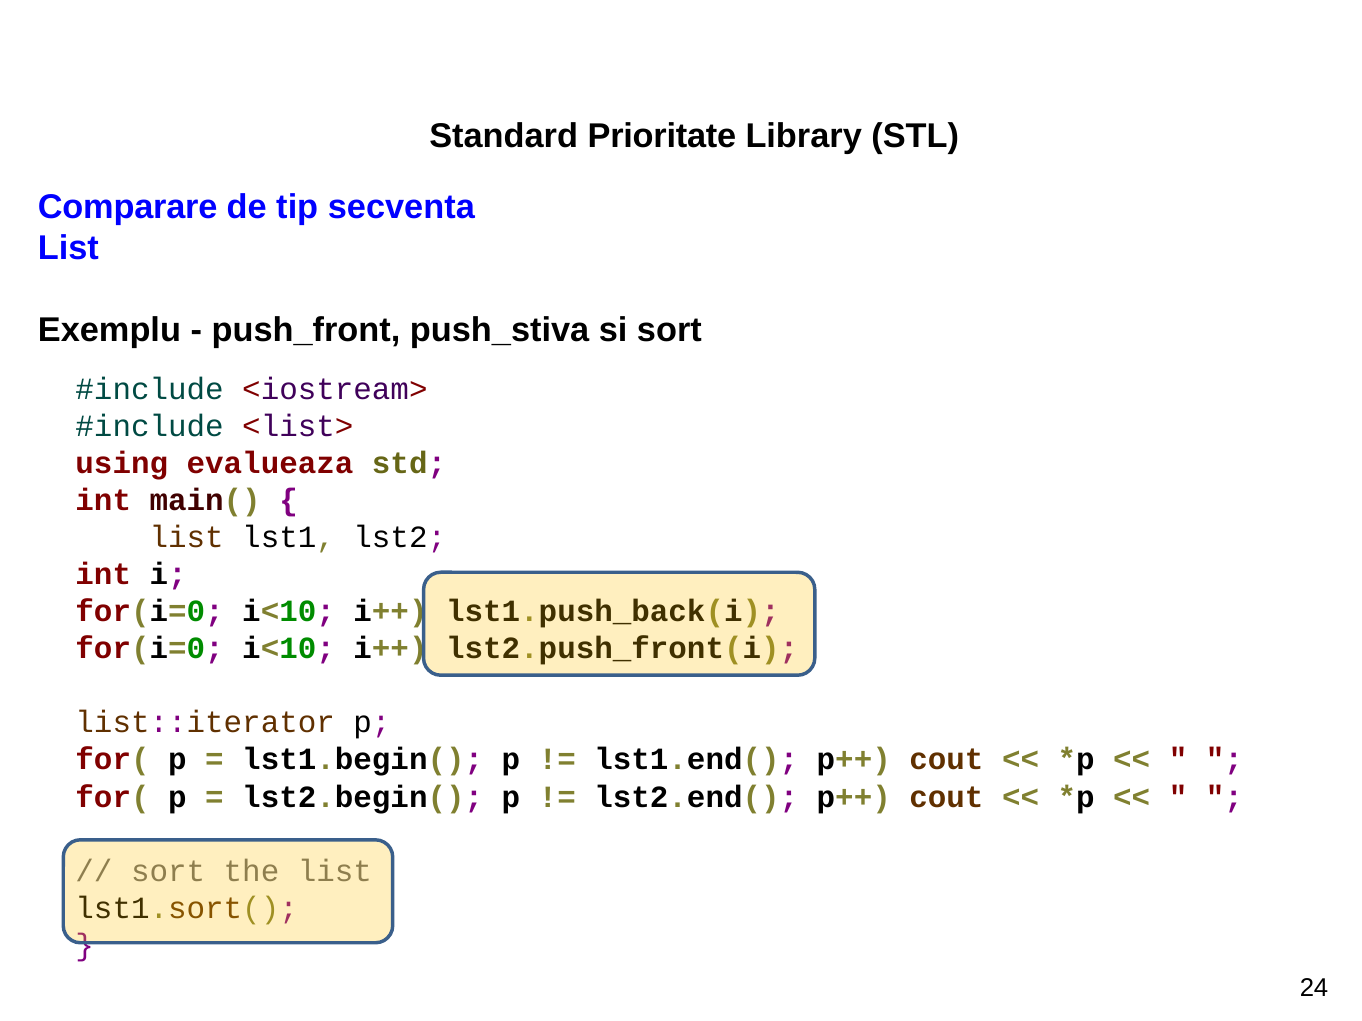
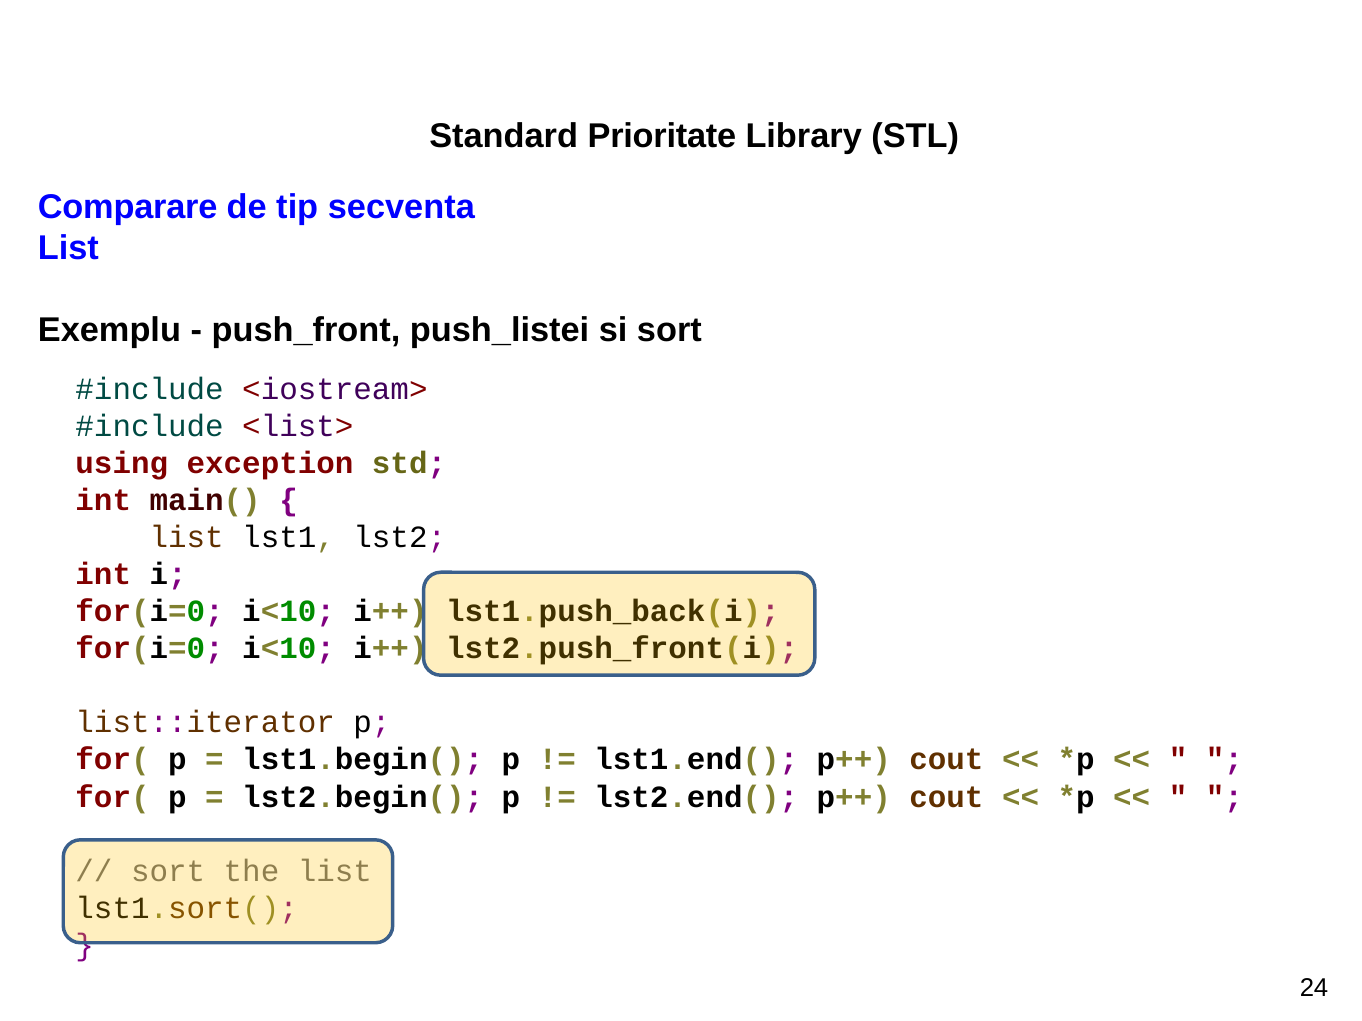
push_stiva: push_stiva -> push_listei
evalueaza: evalueaza -> exception
